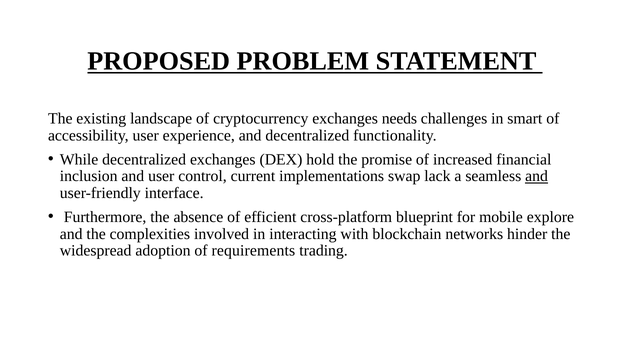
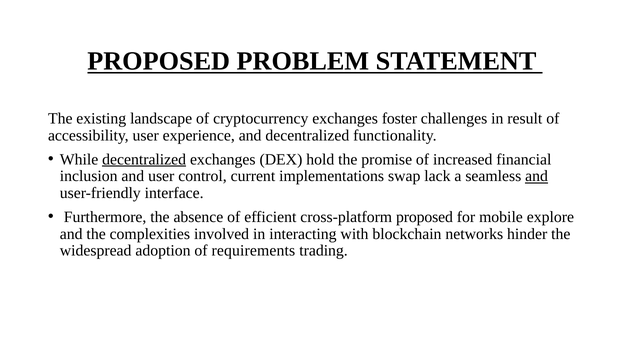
needs: needs -> foster
smart: smart -> result
decentralized at (144, 159) underline: none -> present
cross-platform blueprint: blueprint -> proposed
